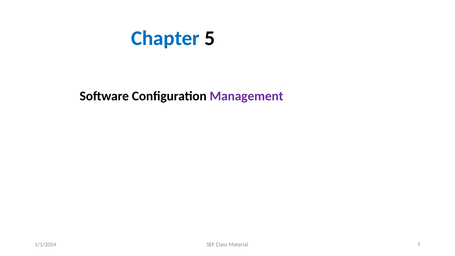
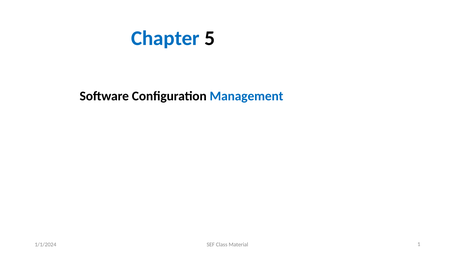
Management colour: purple -> blue
